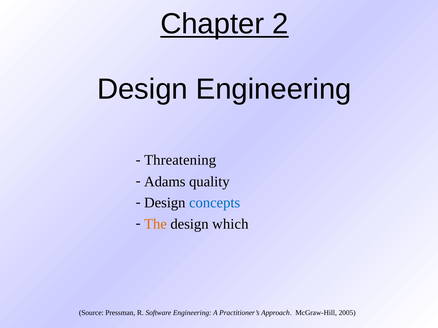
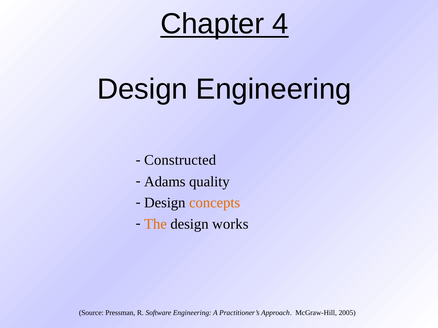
2: 2 -> 4
Threatening: Threatening -> Constructed
concepts colour: blue -> orange
which: which -> works
